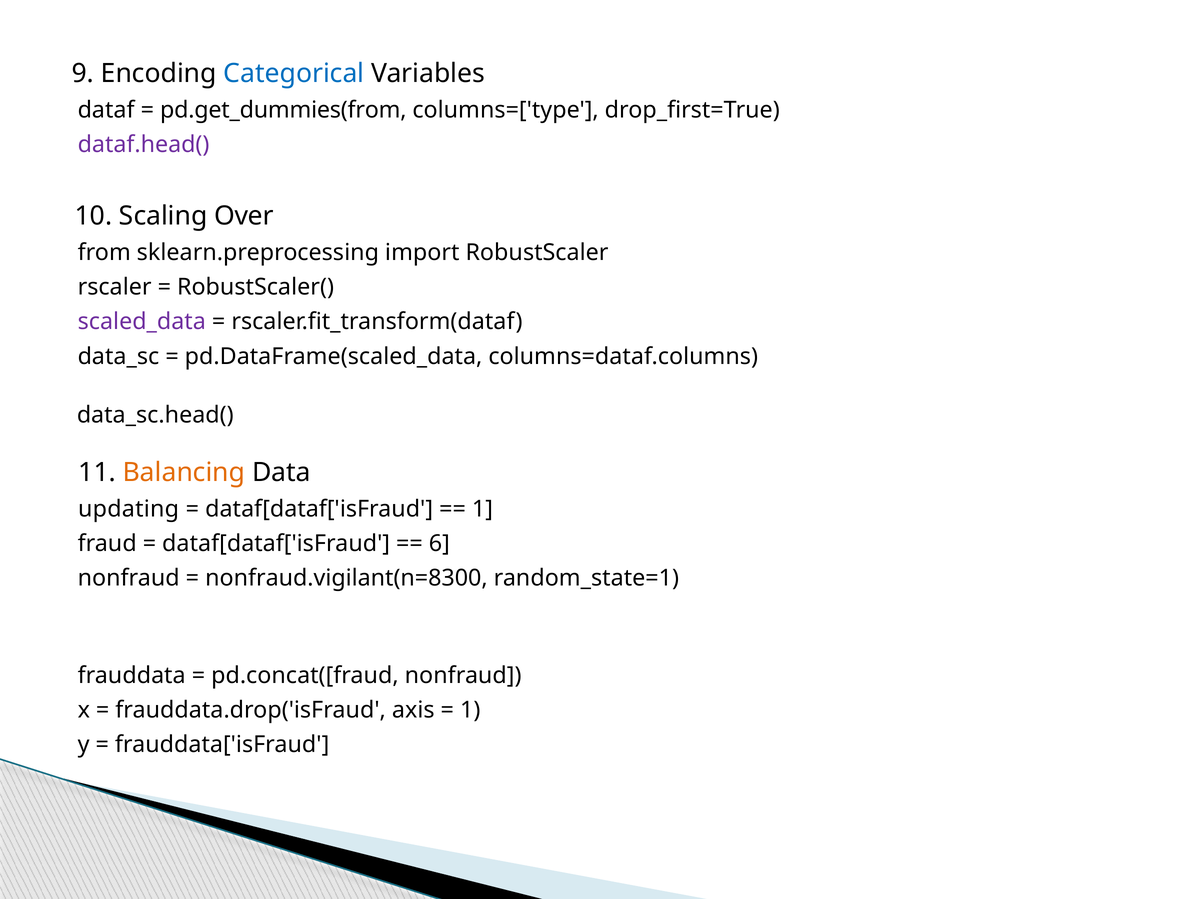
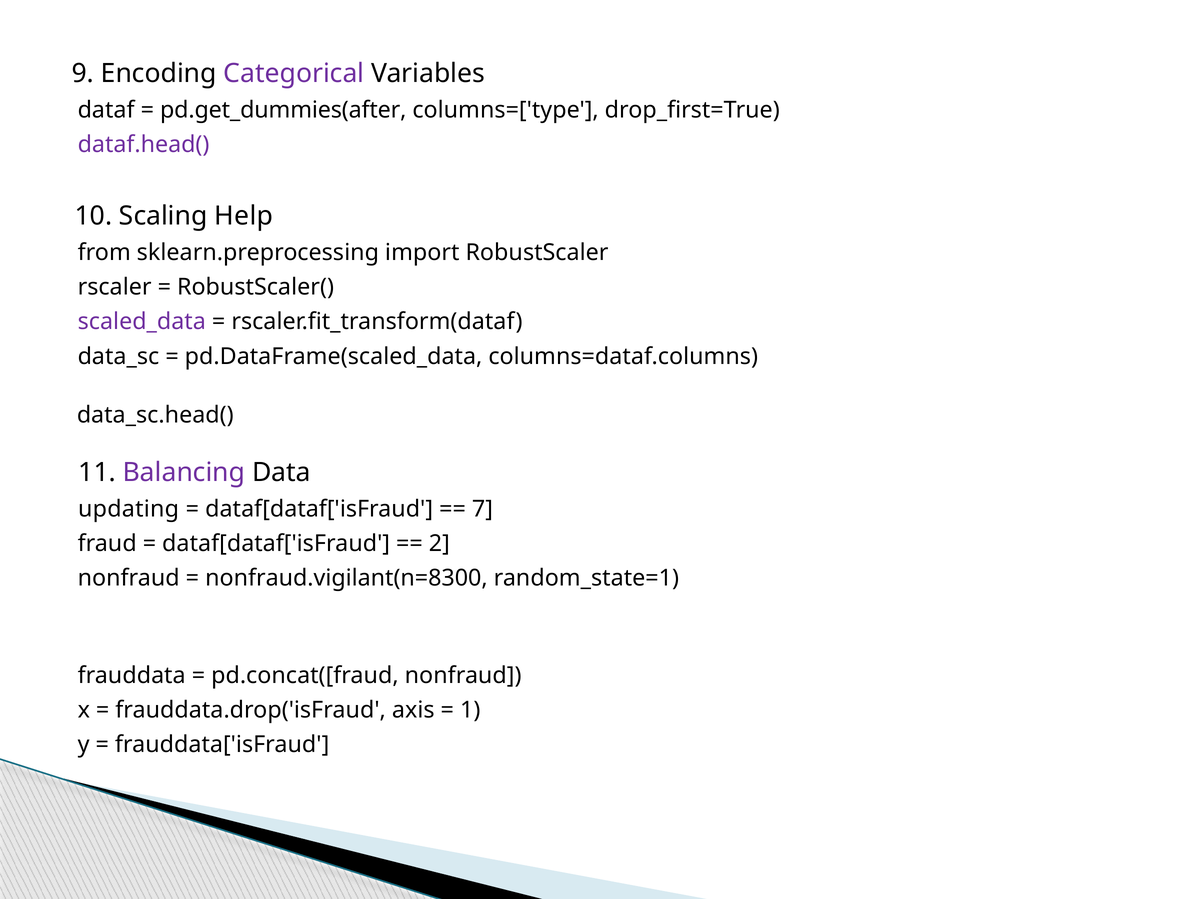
Categorical colour: blue -> purple
pd.get_dummies(from: pd.get_dummies(from -> pd.get_dummies(after
Over: Over -> Help
Balancing colour: orange -> purple
1 at (482, 509): 1 -> 7
6: 6 -> 2
